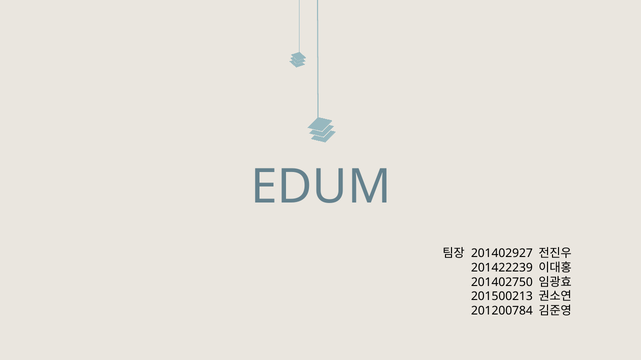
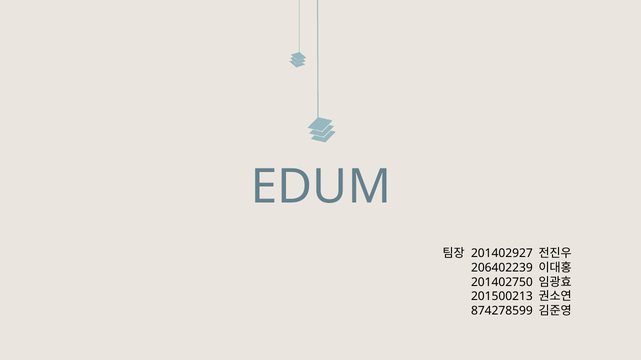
201422239: 201422239 -> 206402239
201200784: 201200784 -> 874278599
